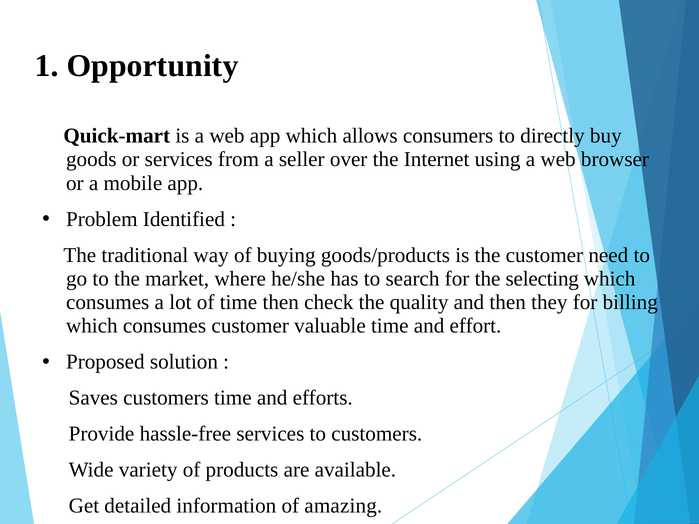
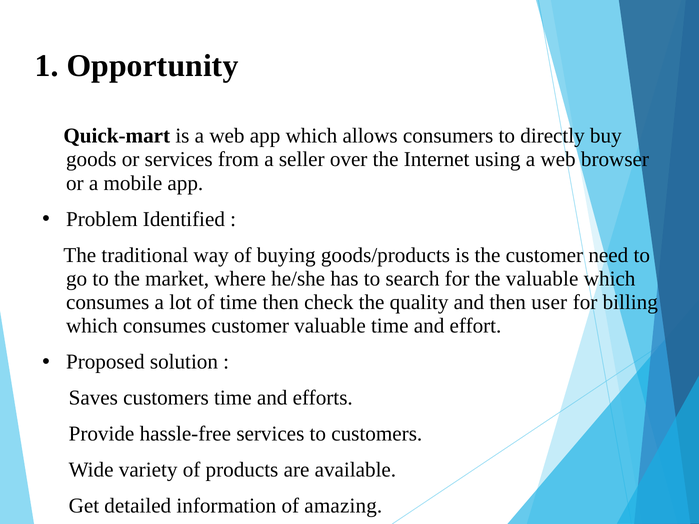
the selecting: selecting -> valuable
they: they -> user
